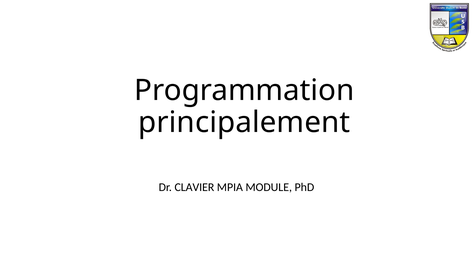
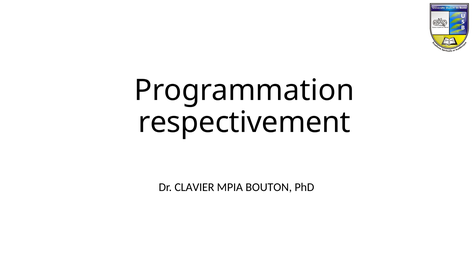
principalement: principalement -> respectivement
MODULE: MODULE -> BOUTON
